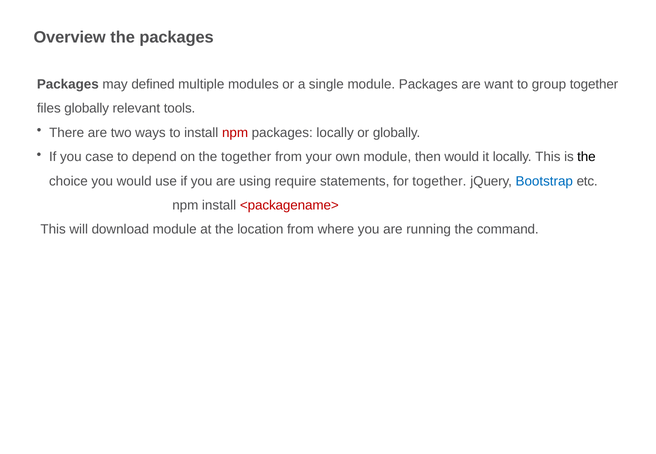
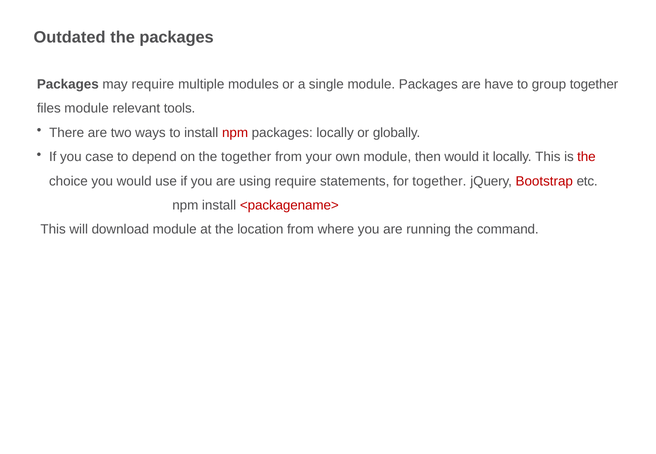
Overview: Overview -> Outdated
may defined: defined -> require
want: want -> have
files globally: globally -> module
the at (586, 157) colour: black -> red
Bootstrap colour: blue -> red
